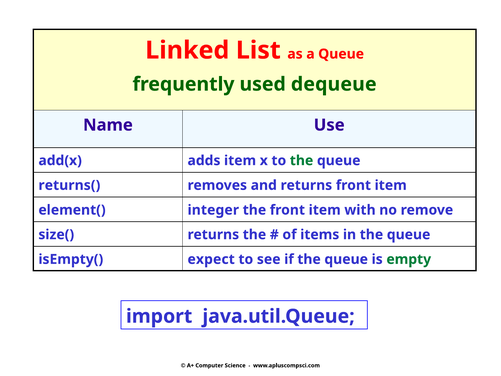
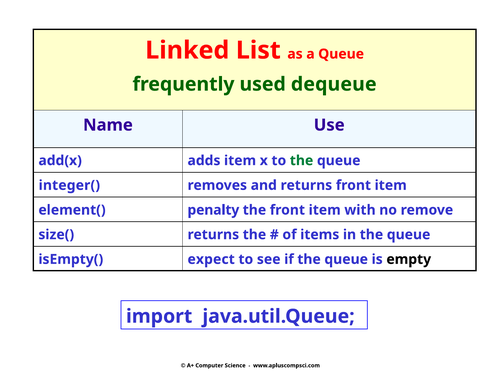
returns(: returns( -> integer(
integer: integer -> penalty
empty colour: green -> black
